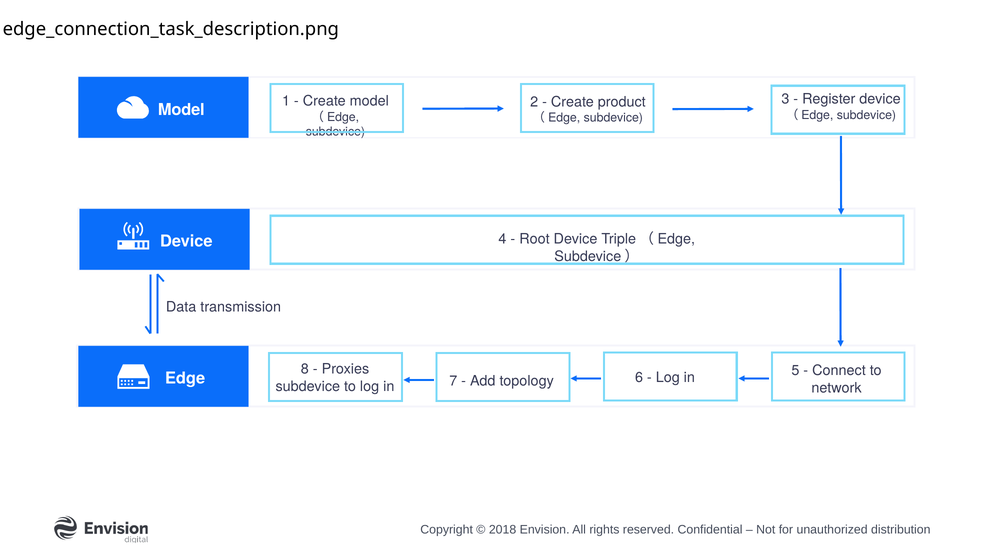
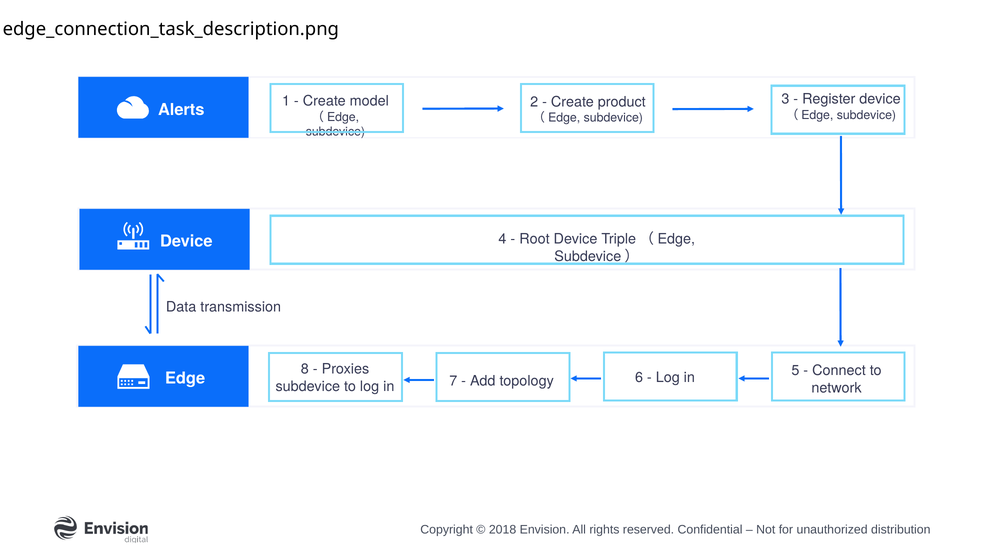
Model at (181, 110): Model -> Alerts
